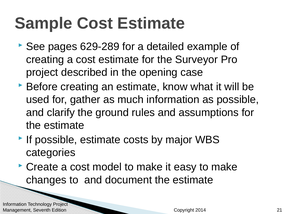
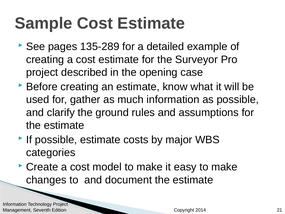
629-289: 629-289 -> 135-289
